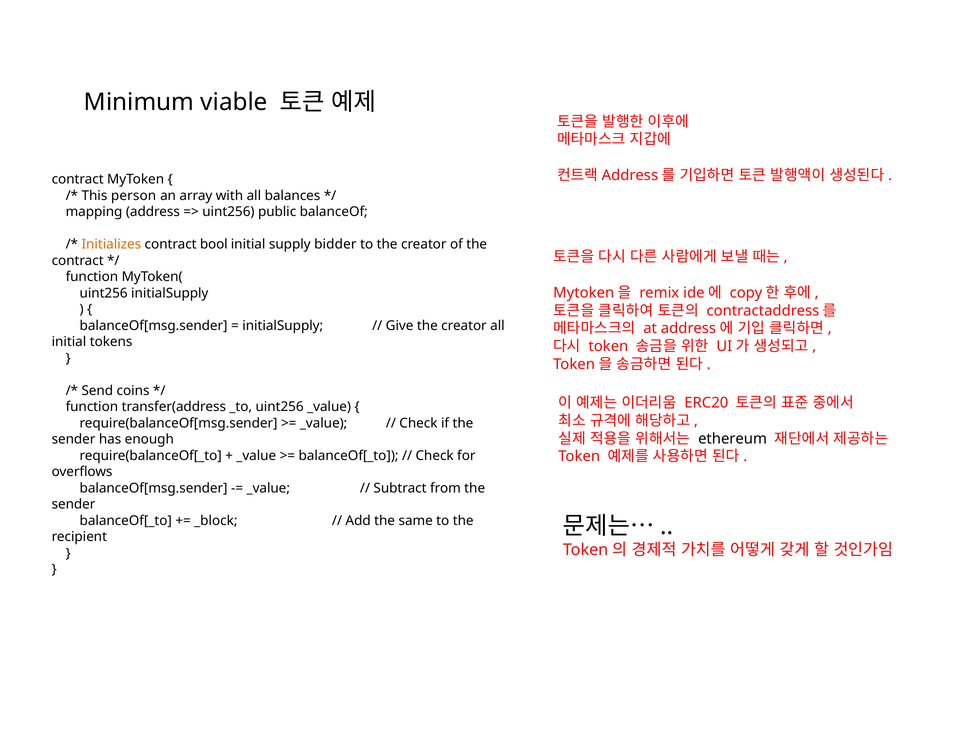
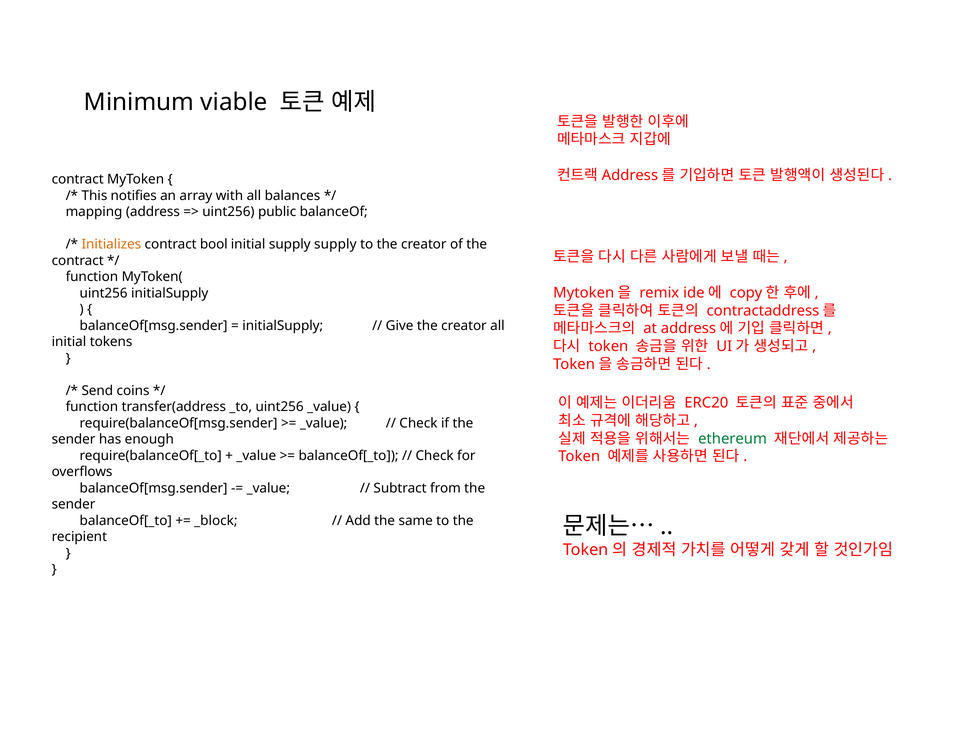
person: person -> notifies
supply bidder: bidder -> supply
ethereum colour: black -> green
